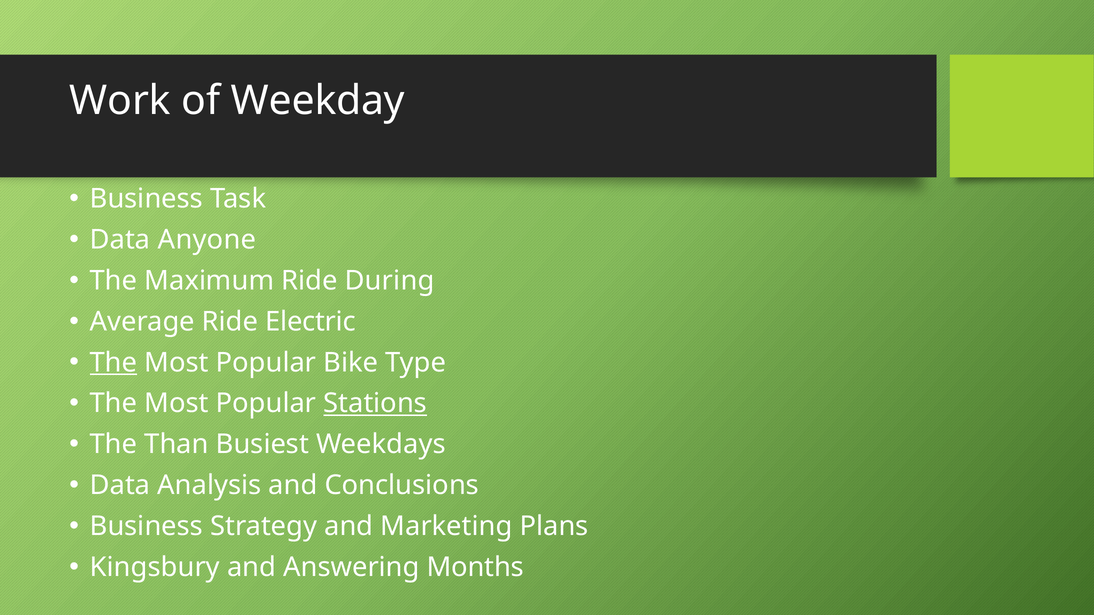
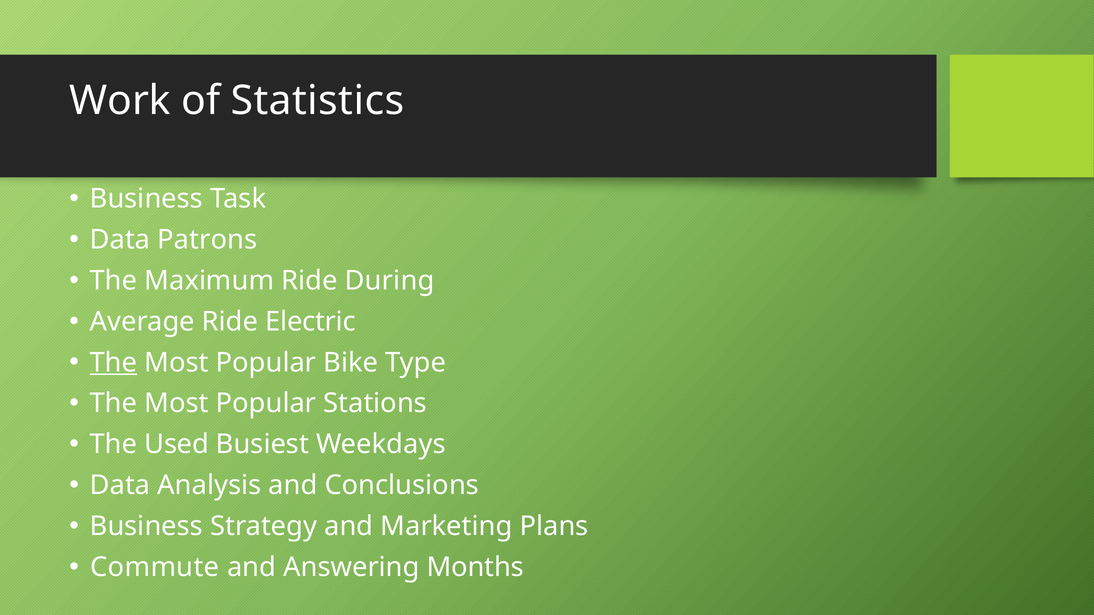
Weekday: Weekday -> Statistics
Anyone: Anyone -> Patrons
Stations underline: present -> none
Than: Than -> Used
Kingsbury: Kingsbury -> Commute
